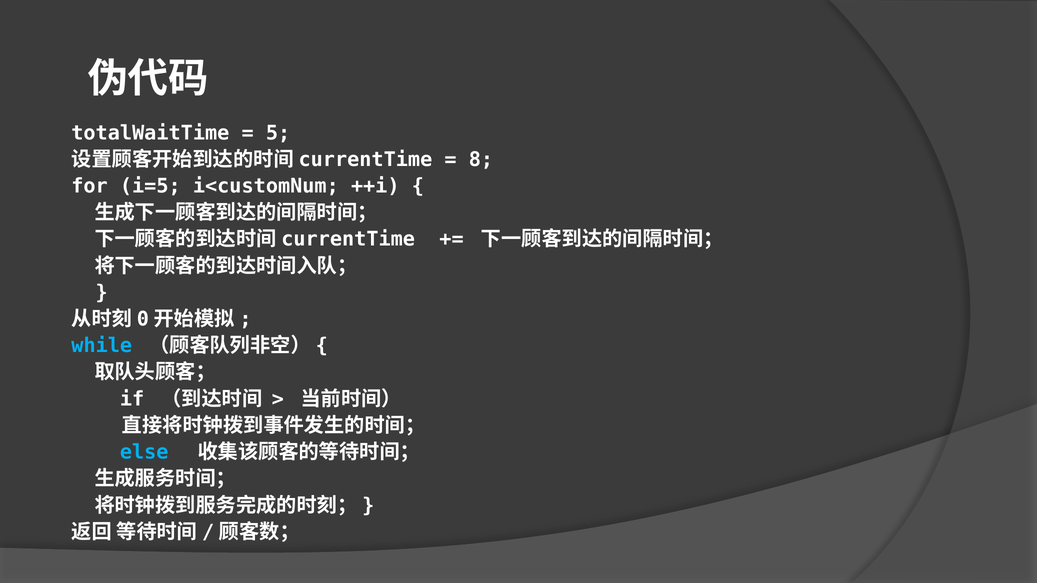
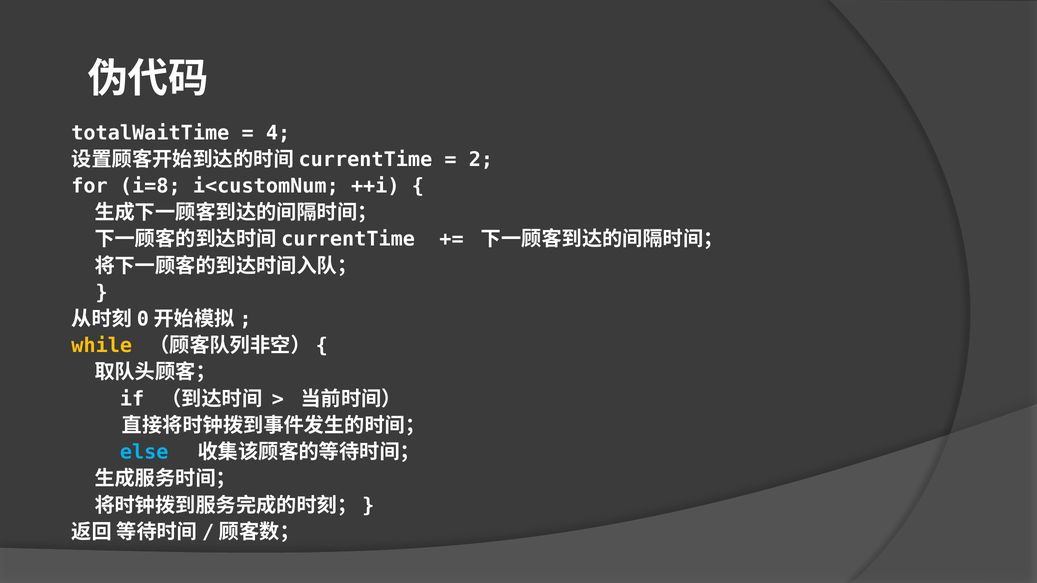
5: 5 -> 4
8: 8 -> 2
i=5: i=5 -> i=8
while colour: light blue -> yellow
